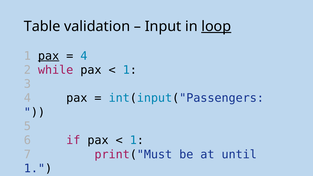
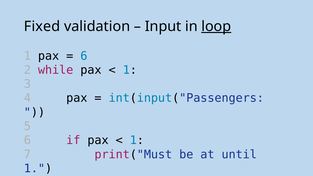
Table: Table -> Fixed
pax at (49, 56) underline: present -> none
4 at (84, 56): 4 -> 6
